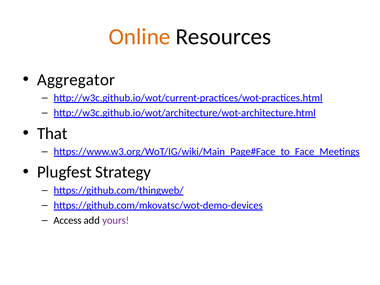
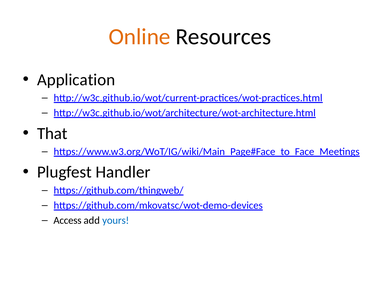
Aggregator: Aggregator -> Application
Strategy: Strategy -> Handler
yours colour: purple -> blue
